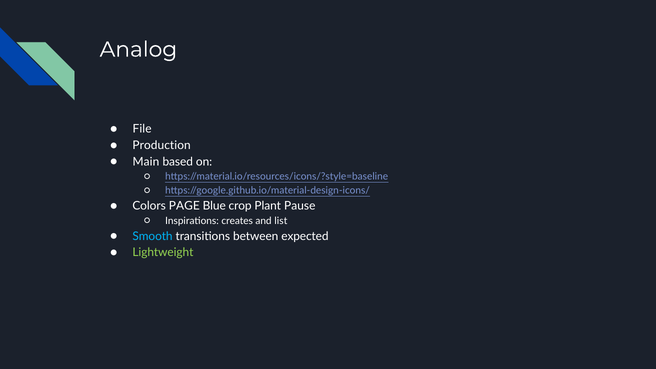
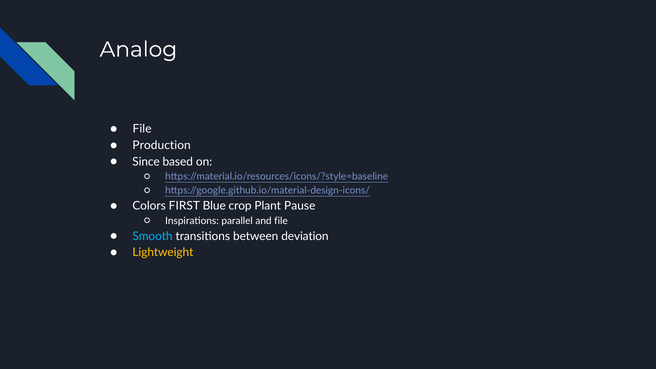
Main: Main -> Since
PAGE: PAGE -> FIRST
creates: creates -> parallel
and list: list -> file
expected: expected -> deviation
Lightweight colour: light green -> yellow
